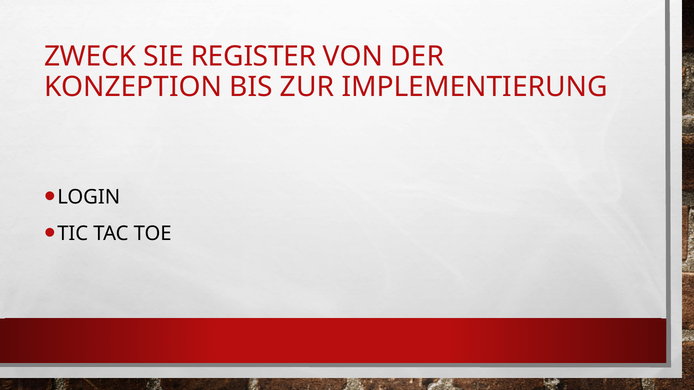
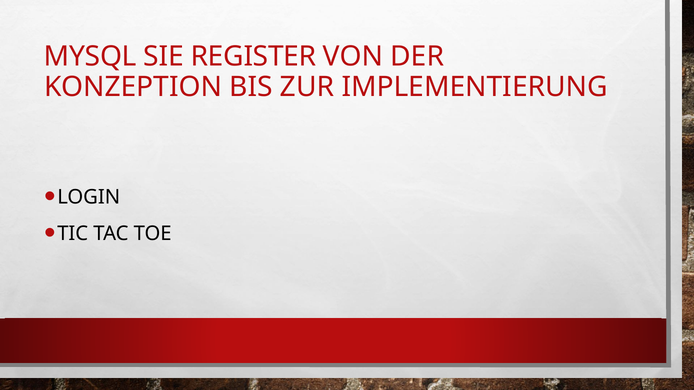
ZWECK: ZWECK -> MYSQL
